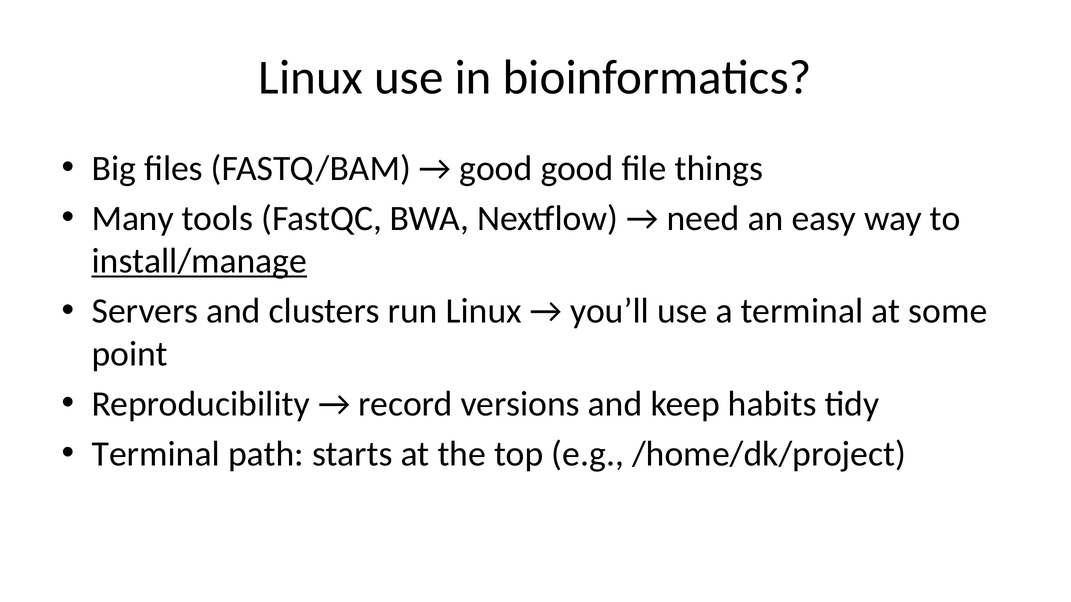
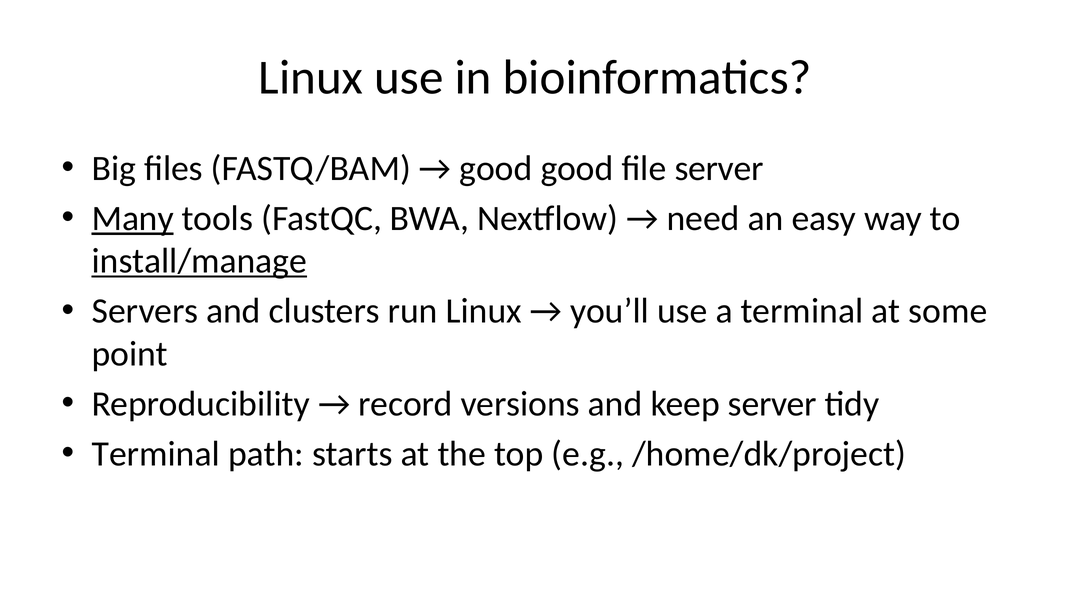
file things: things -> server
Many underline: none -> present
keep habits: habits -> server
